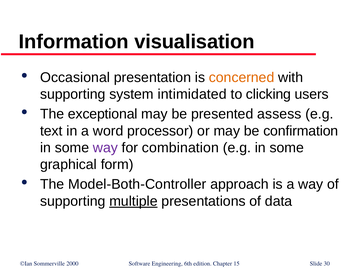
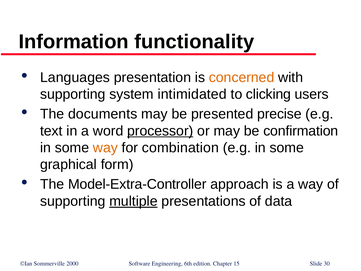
visualisation: visualisation -> functionality
Occasional: Occasional -> Languages
exceptional: exceptional -> documents
assess: assess -> precise
processor underline: none -> present
way at (105, 148) colour: purple -> orange
Model-Both-Controller: Model-Both-Controller -> Model-Extra-Controller
